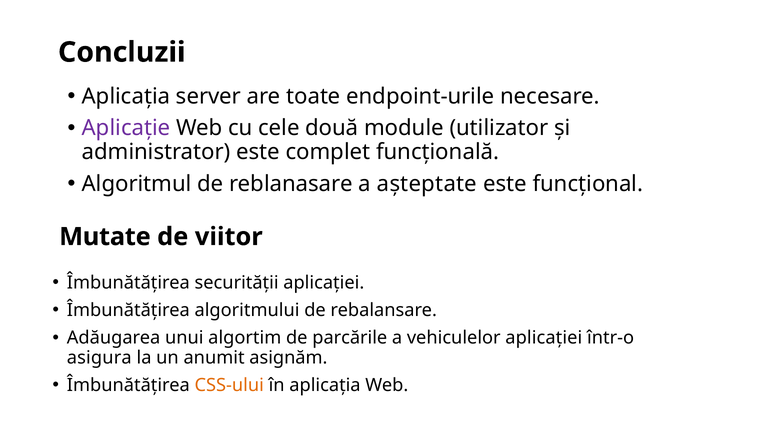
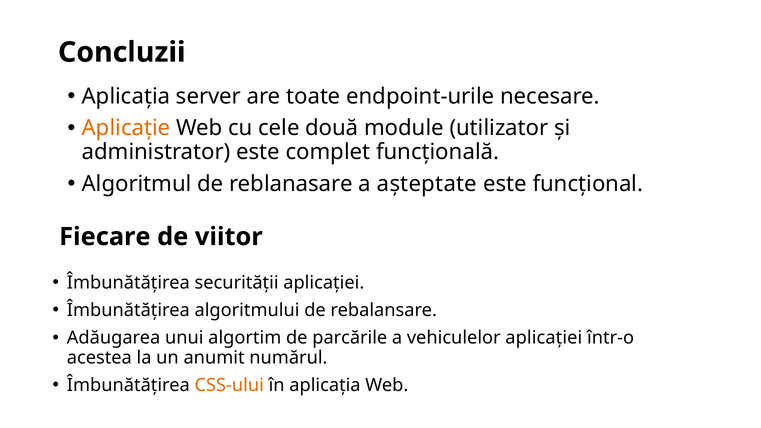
Aplicație colour: purple -> orange
Mutate: Mutate -> Fiecare
asigura: asigura -> acestea
asignăm: asignăm -> numărul
